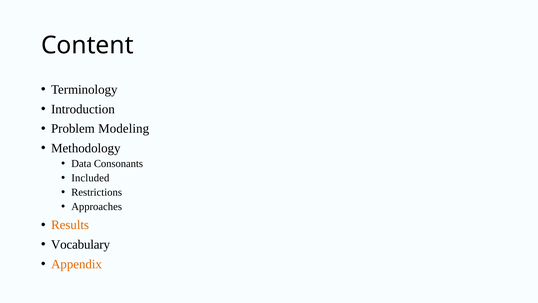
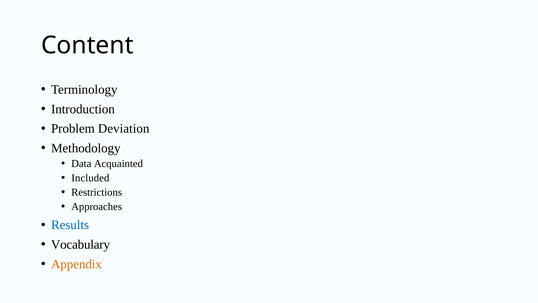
Modeling: Modeling -> Deviation
Consonants: Consonants -> Acquainted
Results colour: orange -> blue
